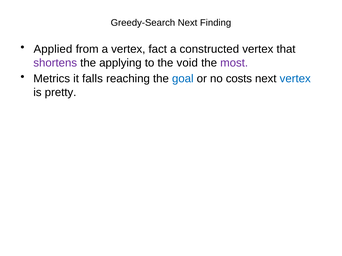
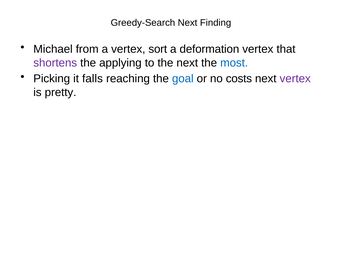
Applied: Applied -> Michael
fact: fact -> sort
constructed: constructed -> deformation
the void: void -> next
most colour: purple -> blue
Metrics: Metrics -> Picking
vertex at (295, 79) colour: blue -> purple
